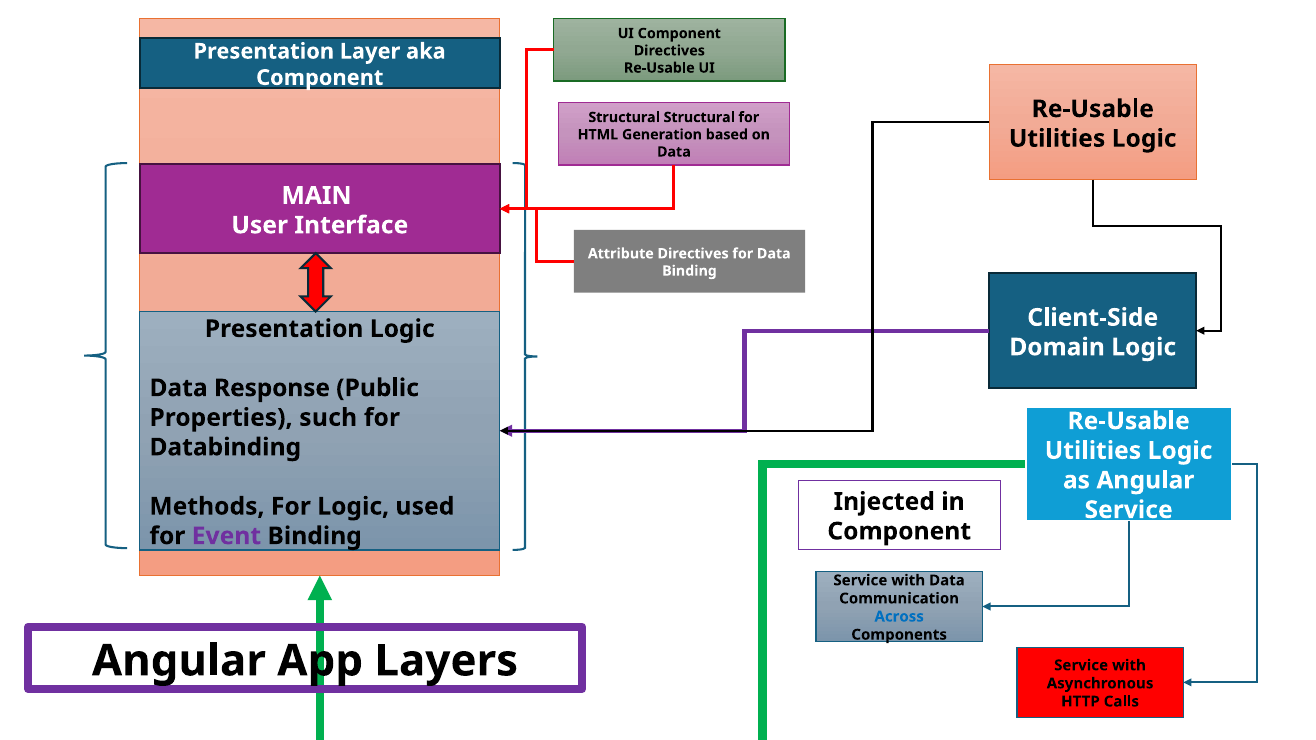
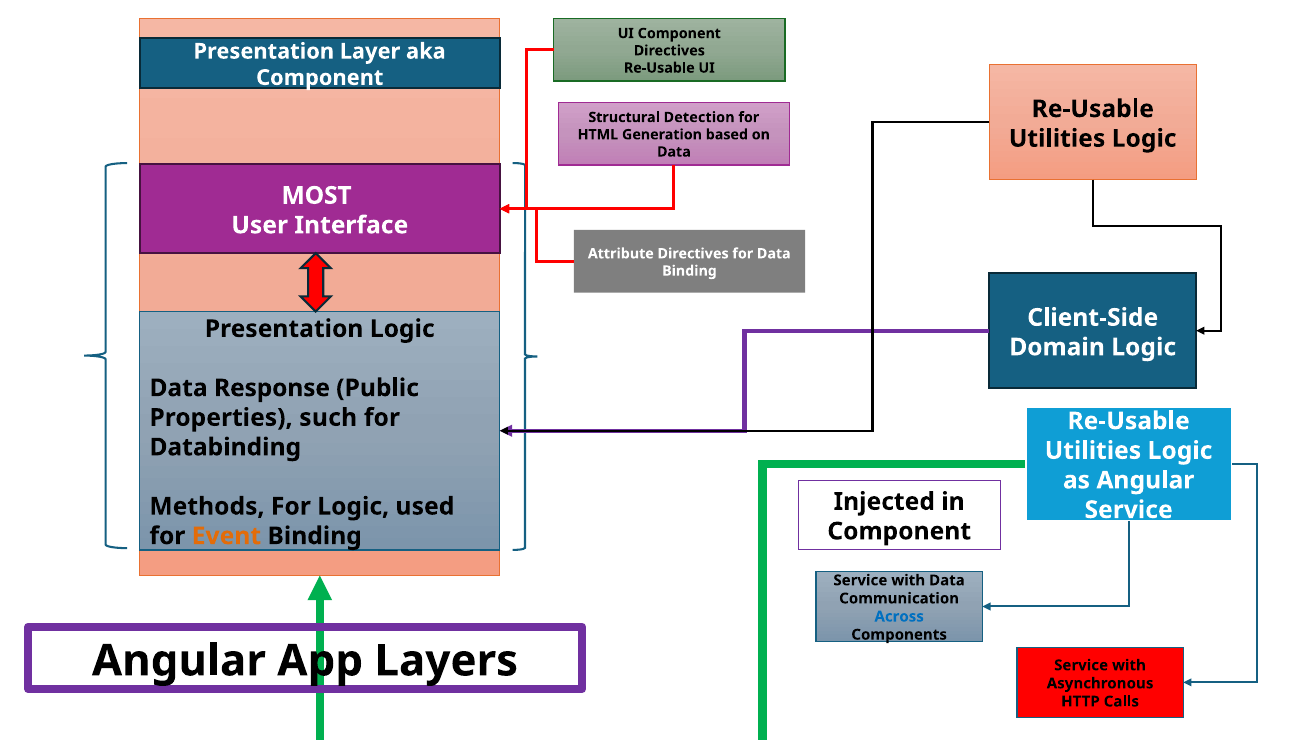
Structural Structural: Structural -> Detection
MAIN: MAIN -> MOST
Event colour: purple -> orange
